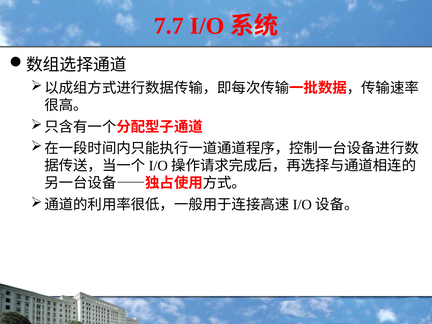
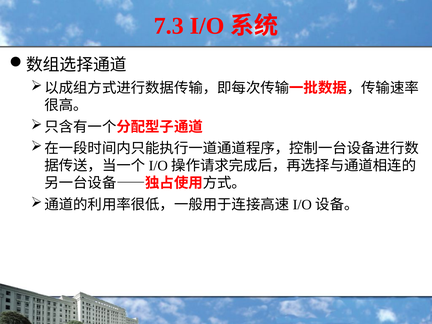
7.7: 7.7 -> 7.3
